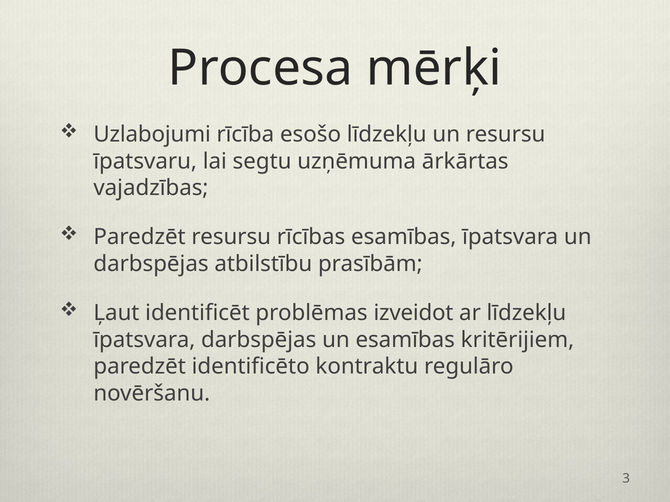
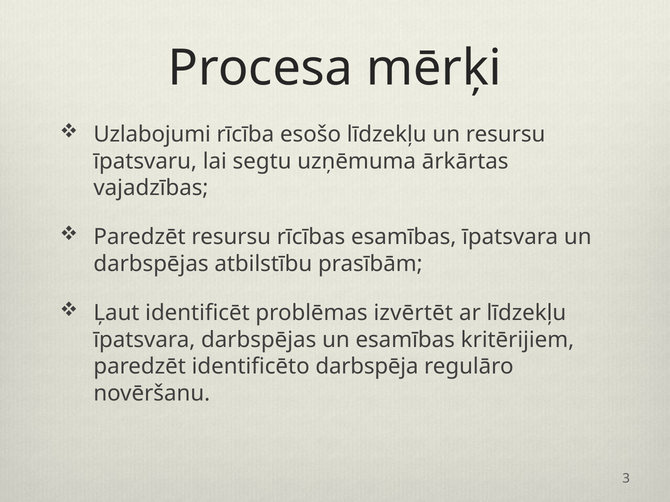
izveidot: izveidot -> izvērtēt
kontraktu: kontraktu -> darbspēja
